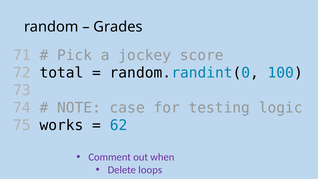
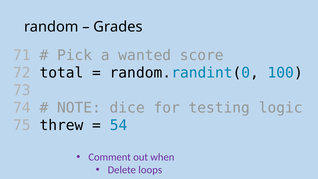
jockey: jockey -> wanted
case: case -> dice
works: works -> threw
62: 62 -> 54
